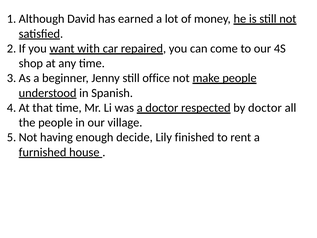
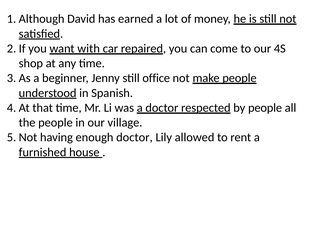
by doctor: doctor -> people
enough decide: decide -> doctor
finished: finished -> allowed
